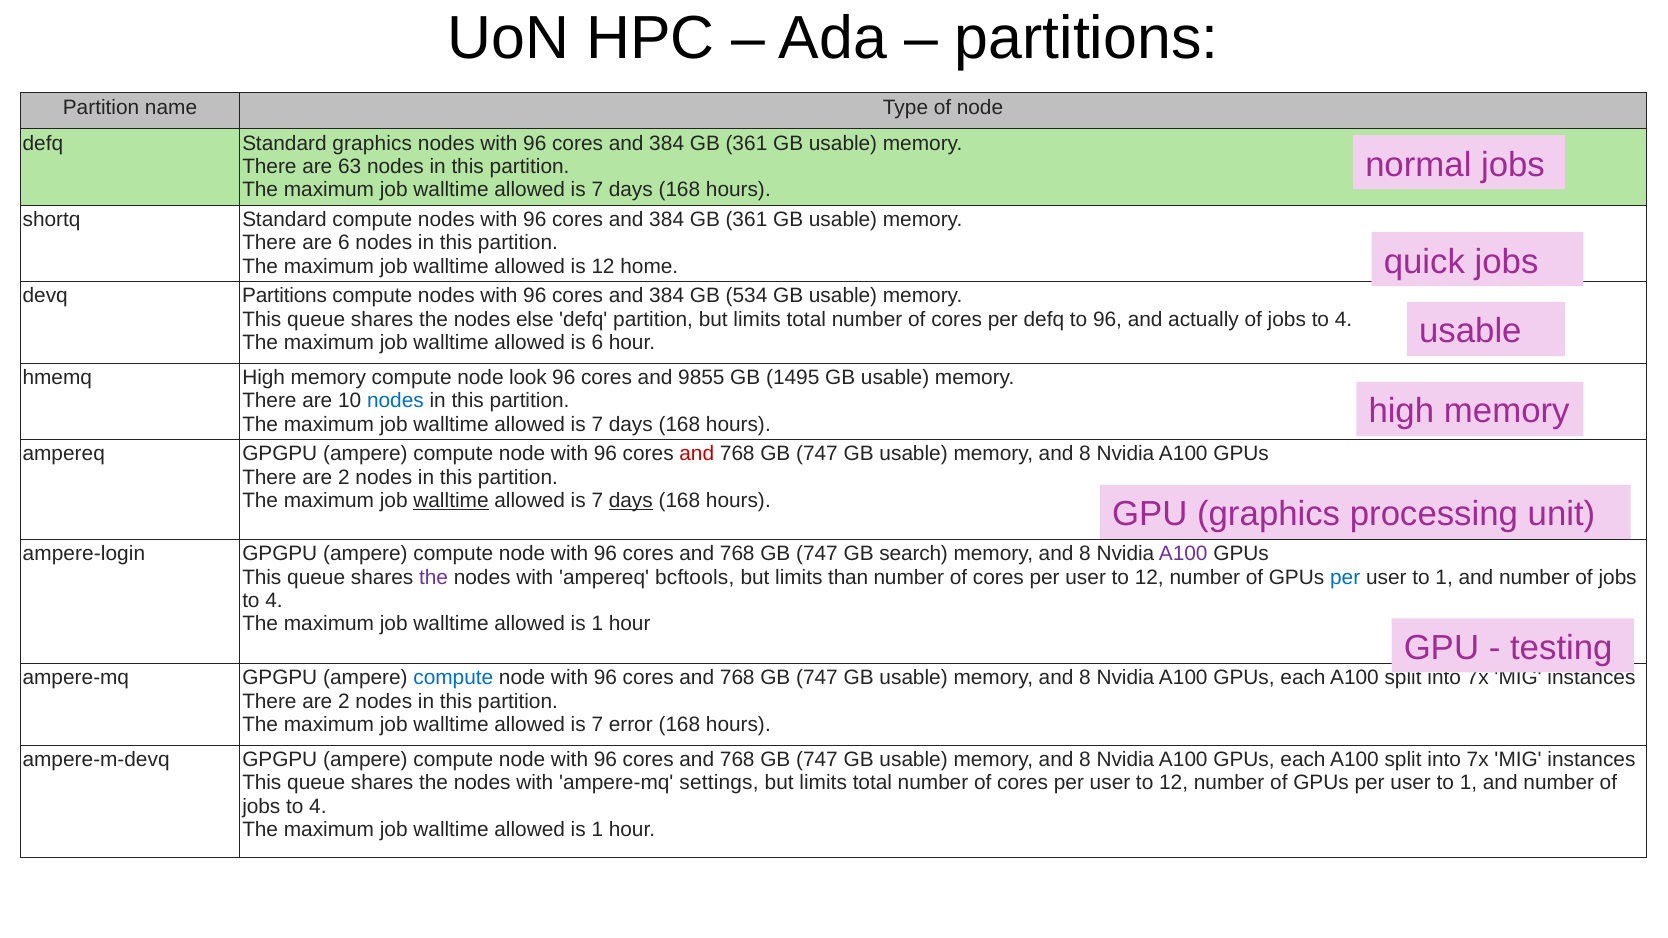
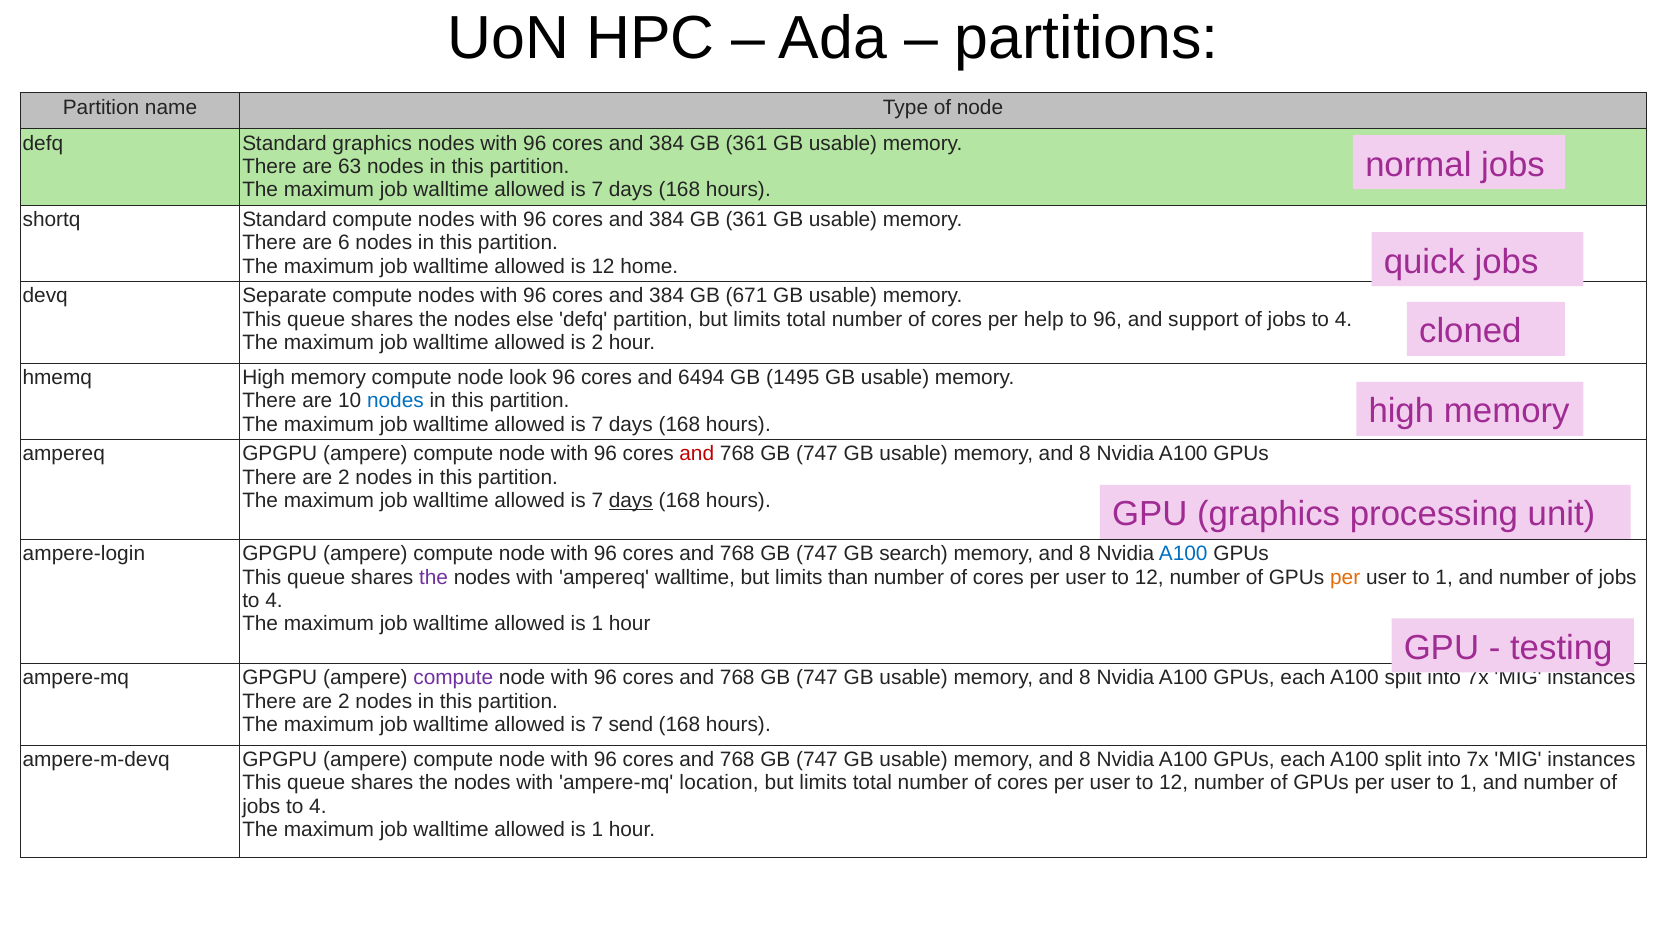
devq Partitions: Partitions -> Separate
534: 534 -> 671
per defq: defq -> help
actually: actually -> support
usable at (1470, 331): usable -> cloned
is 6: 6 -> 2
9855: 9855 -> 6494
walltime at (451, 501) underline: present -> none
A100 at (1183, 554) colour: purple -> blue
ampereq bcftools: bcftools -> walltime
per at (1345, 578) colour: blue -> orange
compute at (453, 678) colour: blue -> purple
error: error -> send
settings: settings -> location
